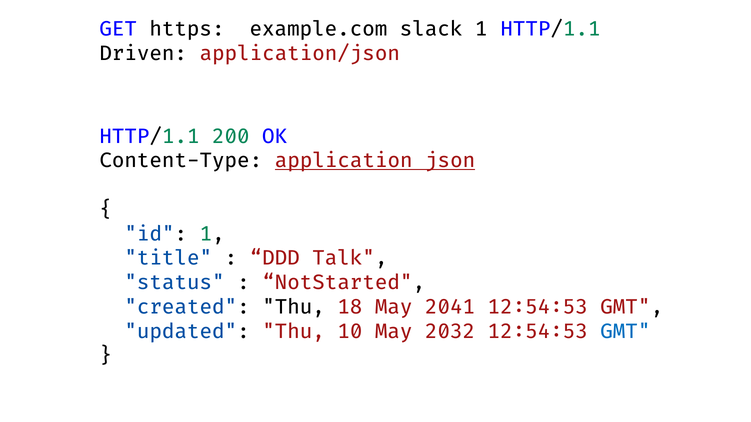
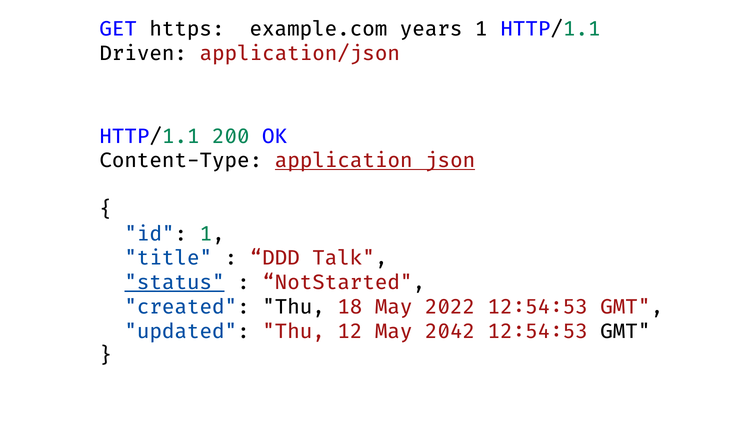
https://example.com/slack/1: https://example.com/slack/1 -> https://example.com/years/1
status underline: none -> present
2041: 2041 -> 2022
10: 10 -> 12
2032: 2032 -> 2042
GMT at (625, 332) colour: blue -> black
